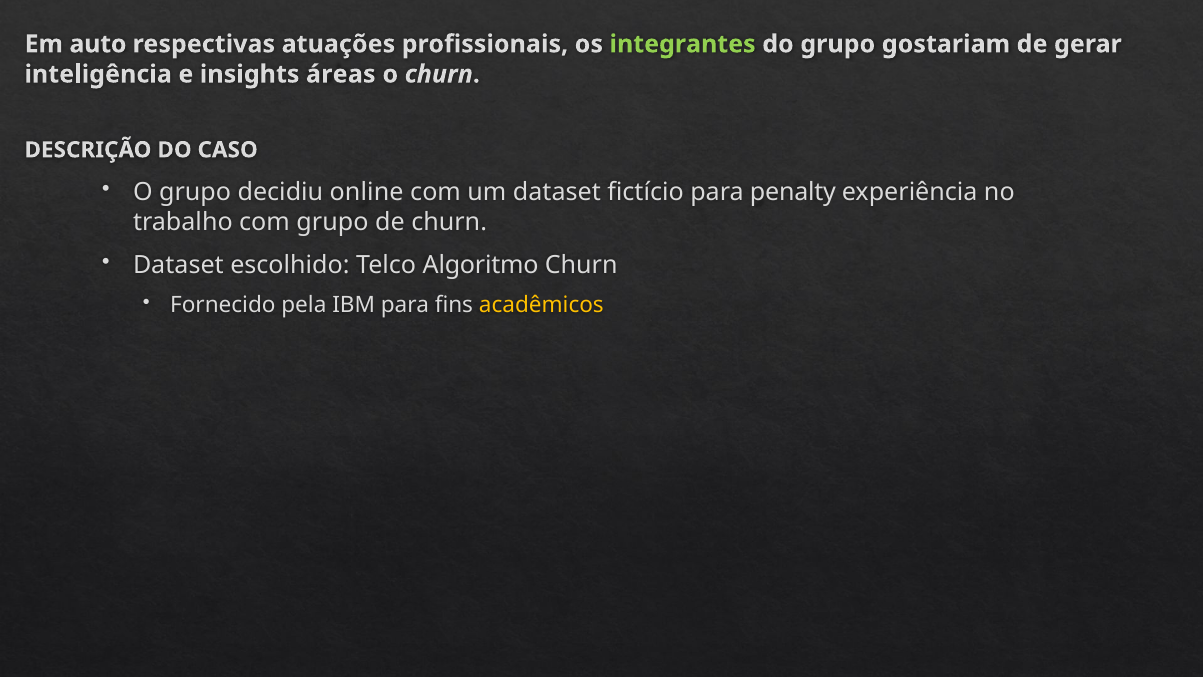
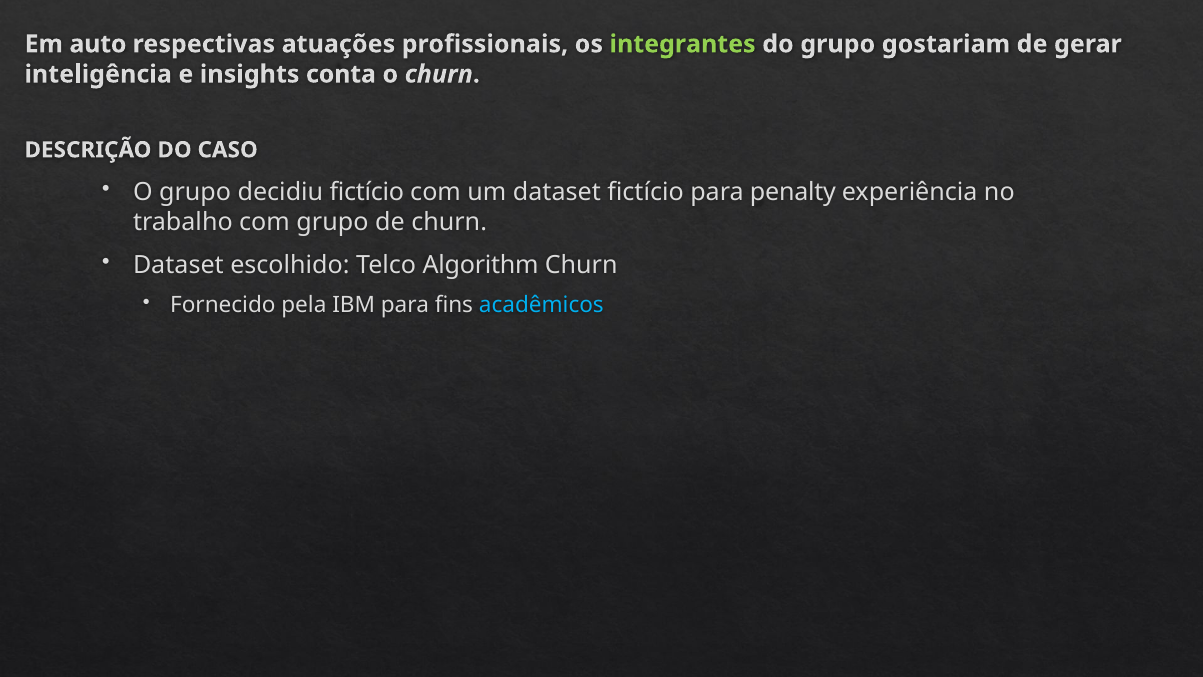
áreas: áreas -> conta
decidiu online: online -> fictício
Algoritmo: Algoritmo -> Algorithm
acadêmicos colour: yellow -> light blue
